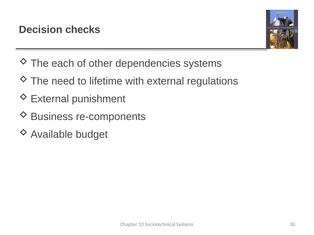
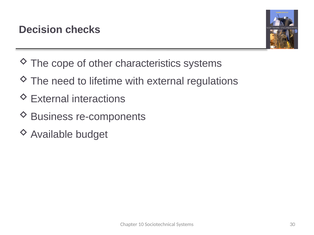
each: each -> cope
dependencies: dependencies -> characteristics
punishment: punishment -> interactions
